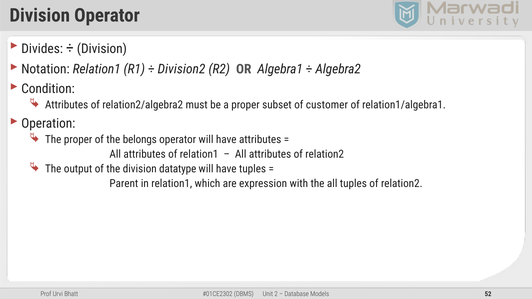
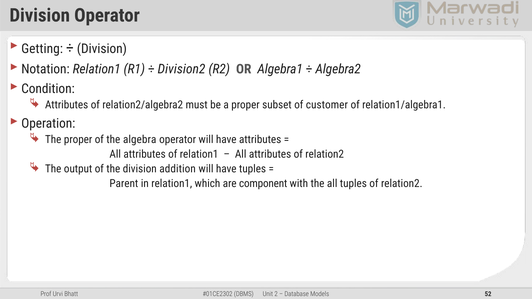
Divides: Divides -> Getting
belongs: belongs -> algebra
datatype: datatype -> addition
expression: expression -> component
